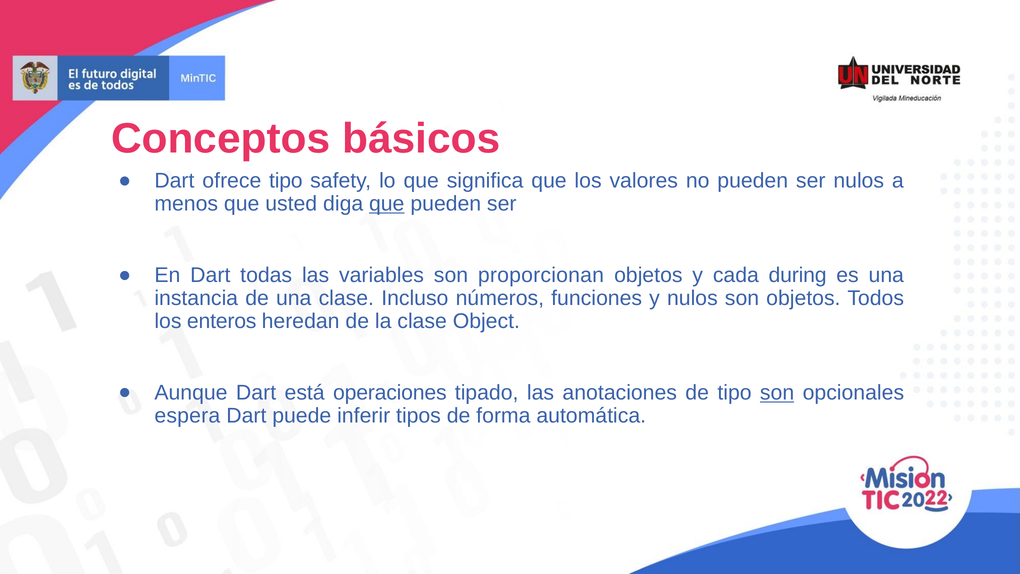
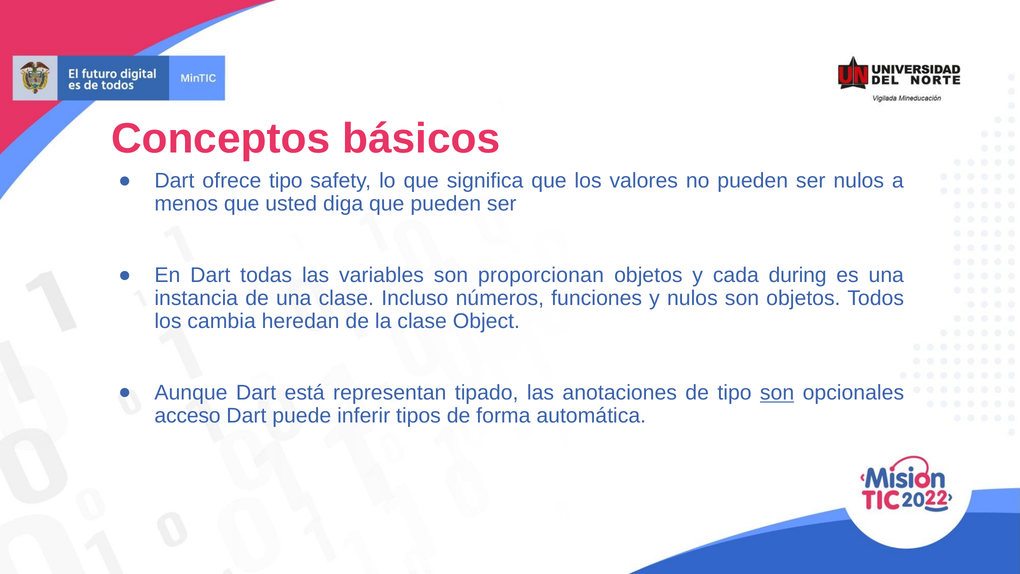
que at (387, 204) underline: present -> none
enteros: enteros -> cambia
operaciones: operaciones -> representan
espera: espera -> acceso
